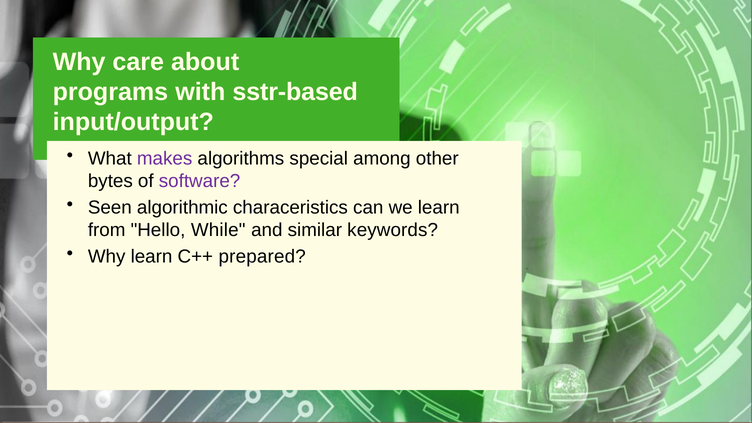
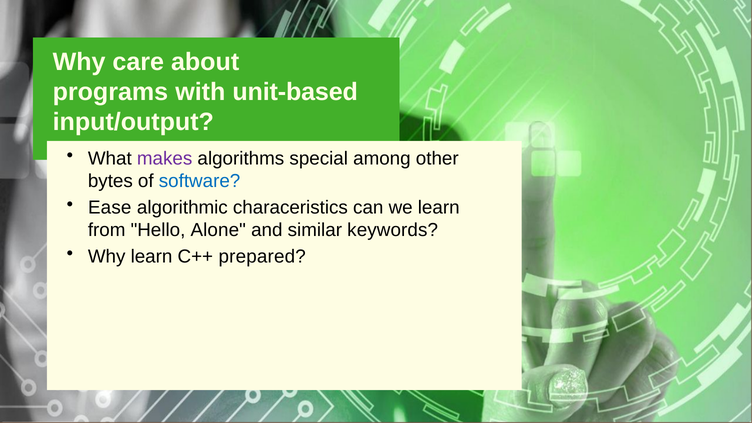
sstr-based: sstr-based -> unit-based
software colour: purple -> blue
Seen: Seen -> Ease
While: While -> Alone
